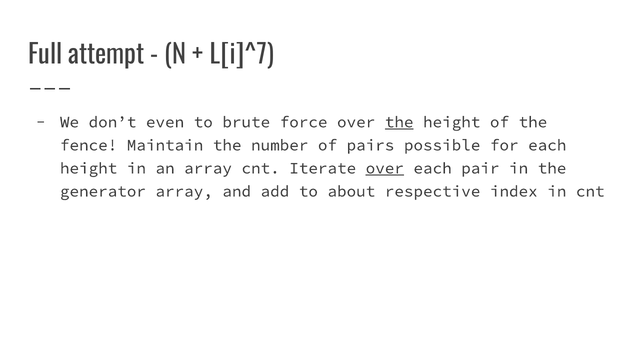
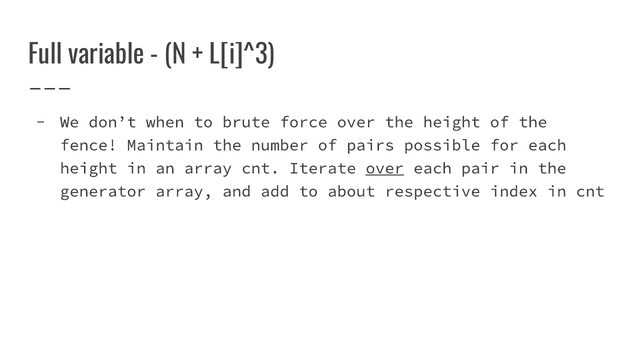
attempt: attempt -> variable
L[i]^7: L[i]^7 -> L[i]^3
even: even -> when
the at (399, 122) underline: present -> none
